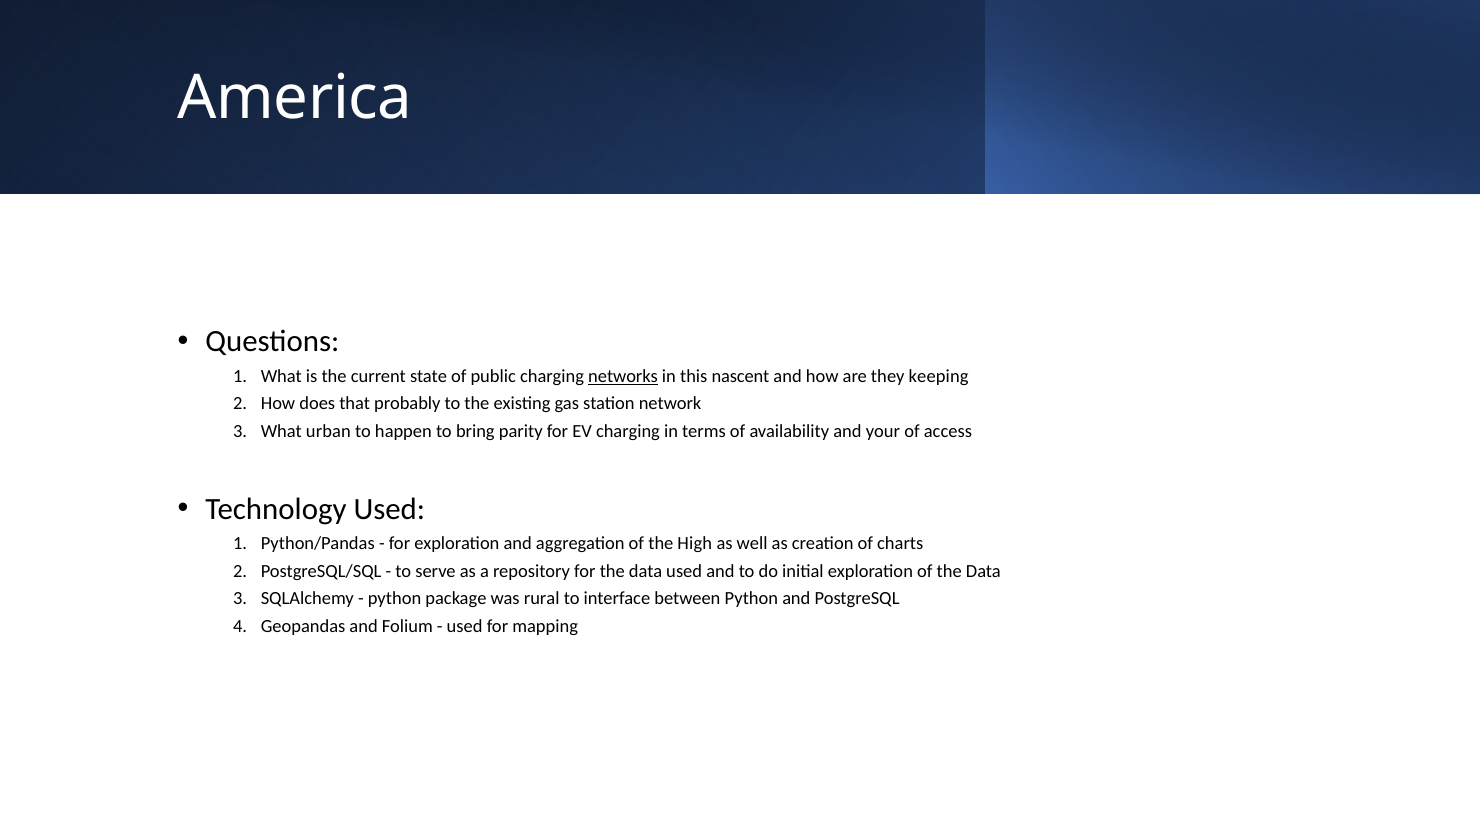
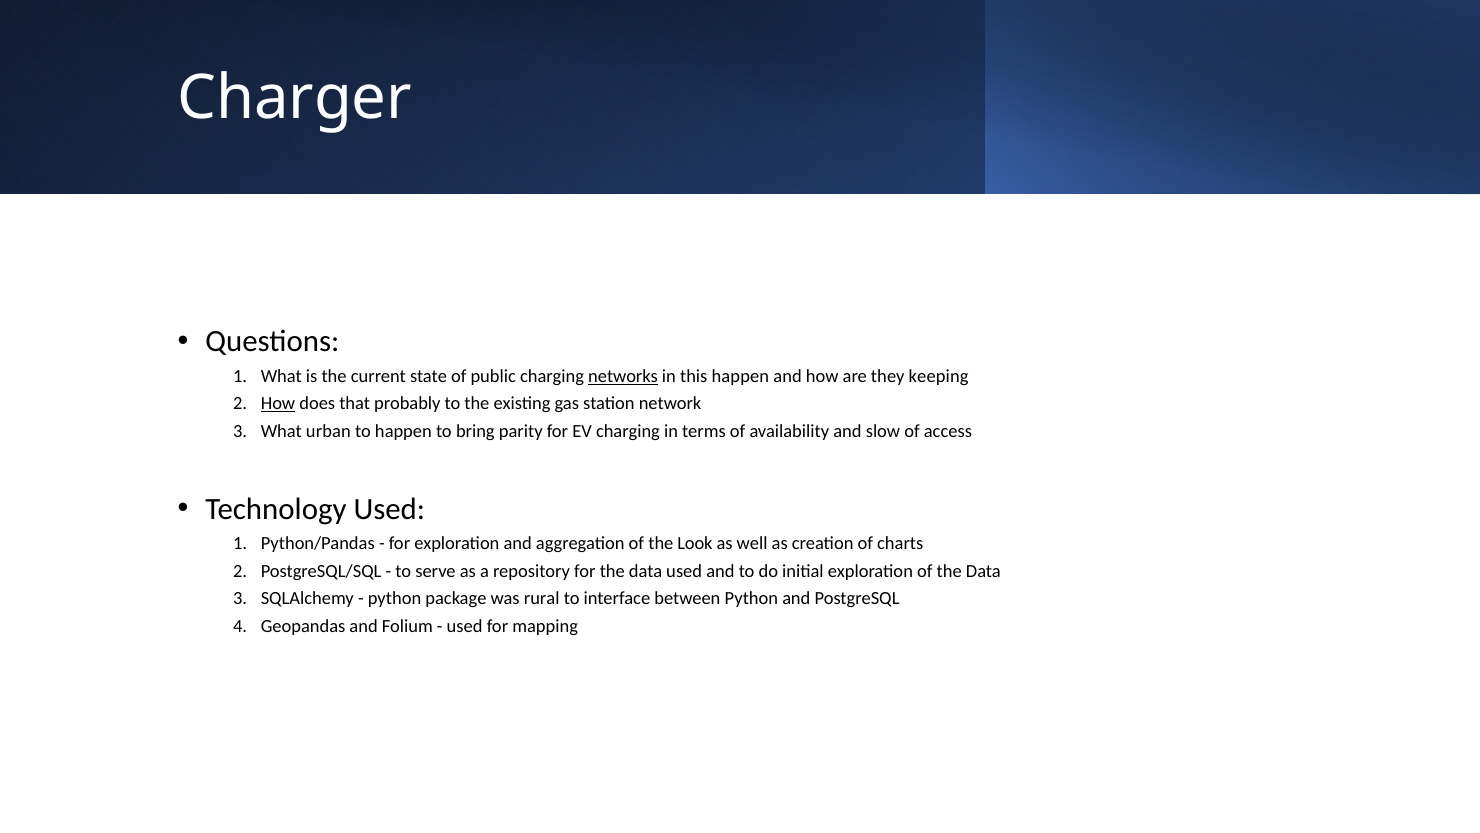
America: America -> Charger
this nascent: nascent -> happen
How at (278, 404) underline: none -> present
your: your -> slow
High: High -> Look
